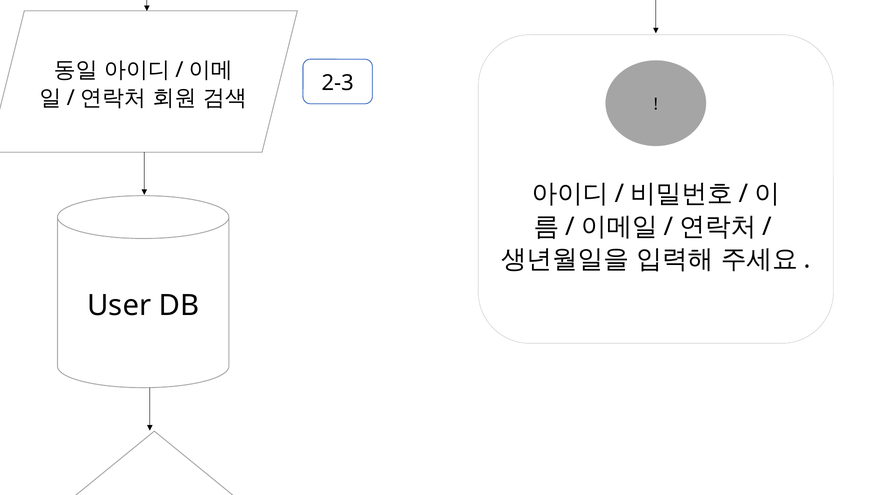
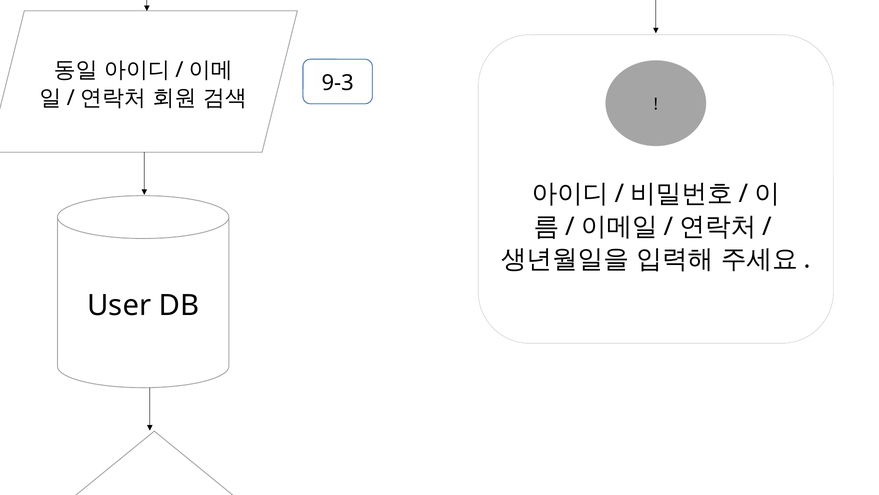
2-3: 2-3 -> 9-3
